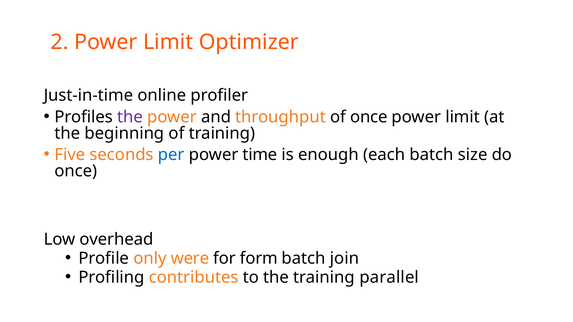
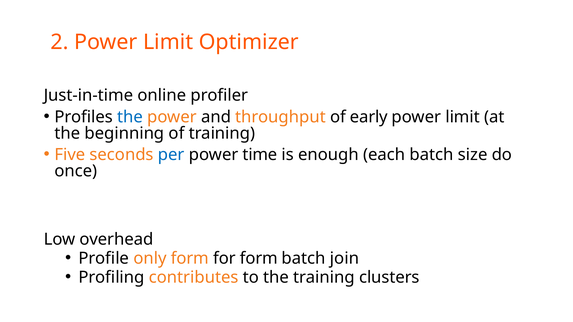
the at (130, 117) colour: purple -> blue
of once: once -> early
only were: were -> form
parallel: parallel -> clusters
